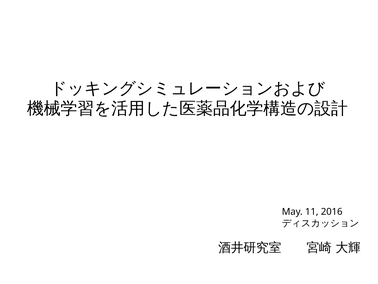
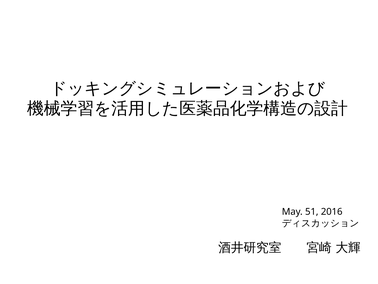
11: 11 -> 51
